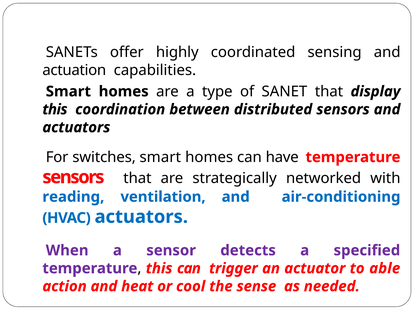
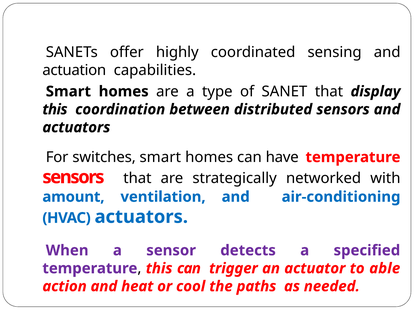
reading: reading -> amount
sense: sense -> paths
